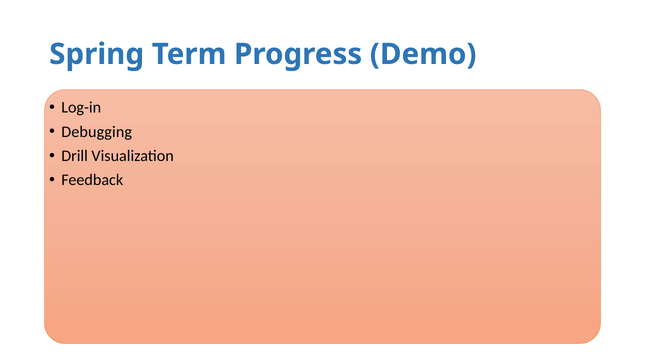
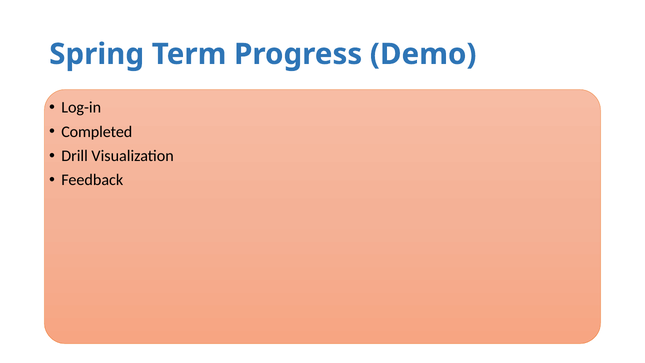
Debugging: Debugging -> Completed
